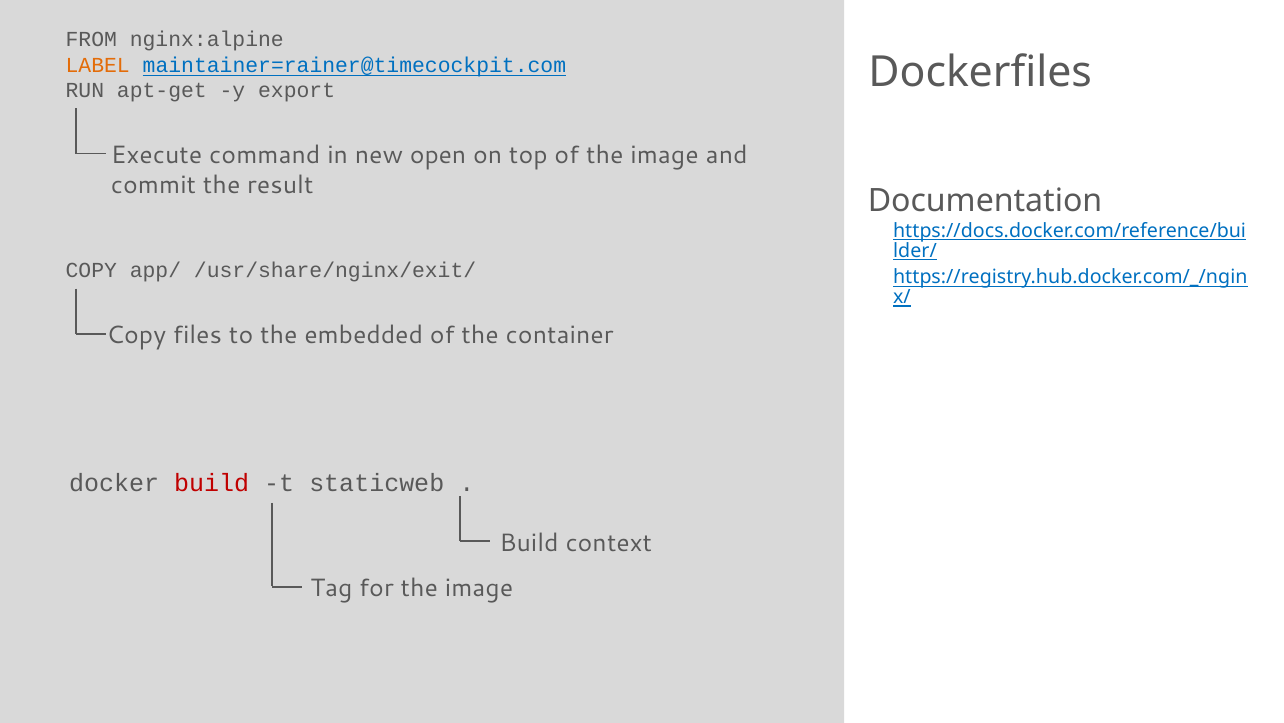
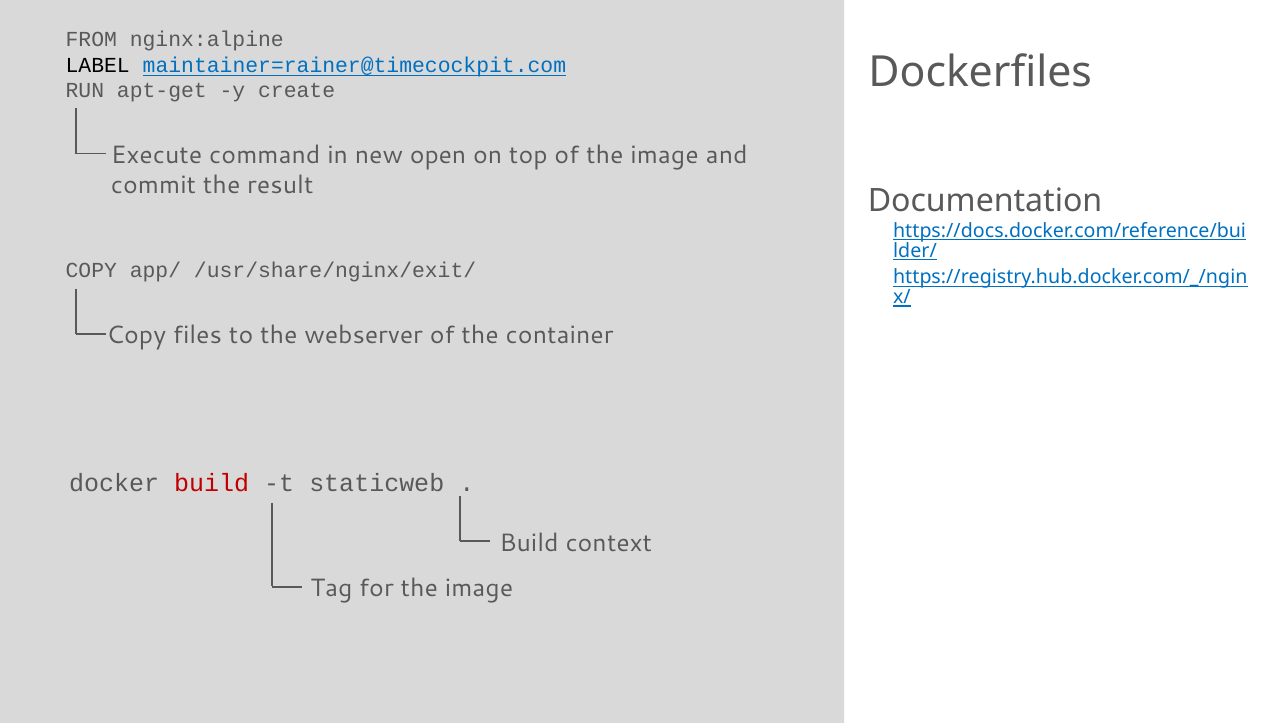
LABEL colour: orange -> black
export: export -> create
embedded: embedded -> webserver
